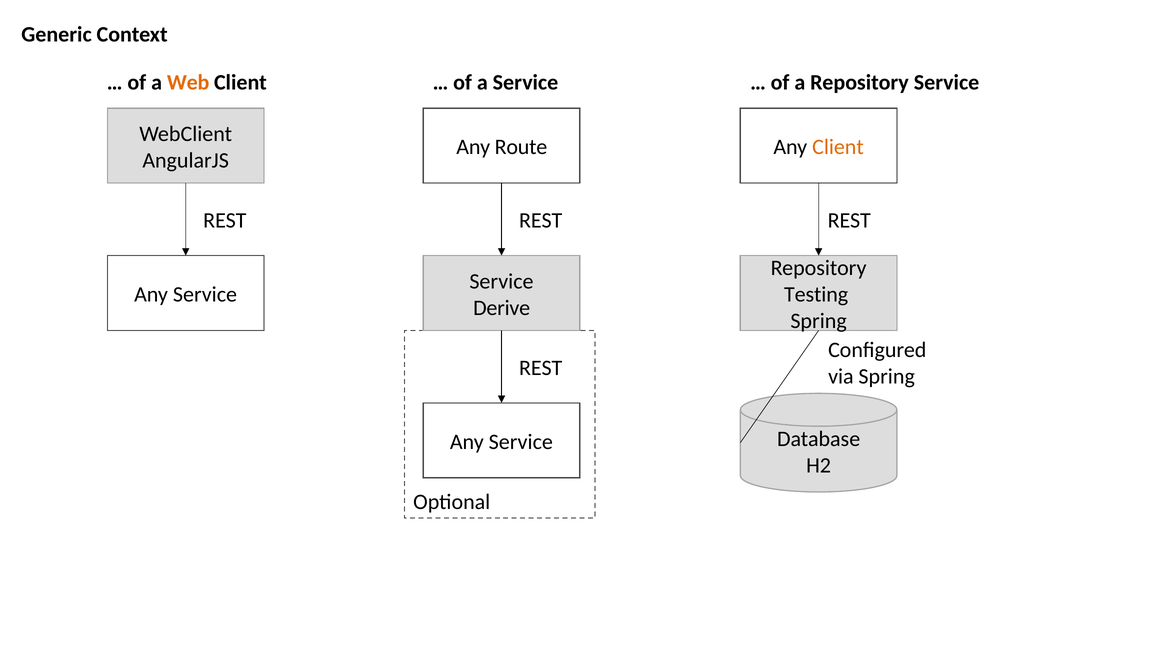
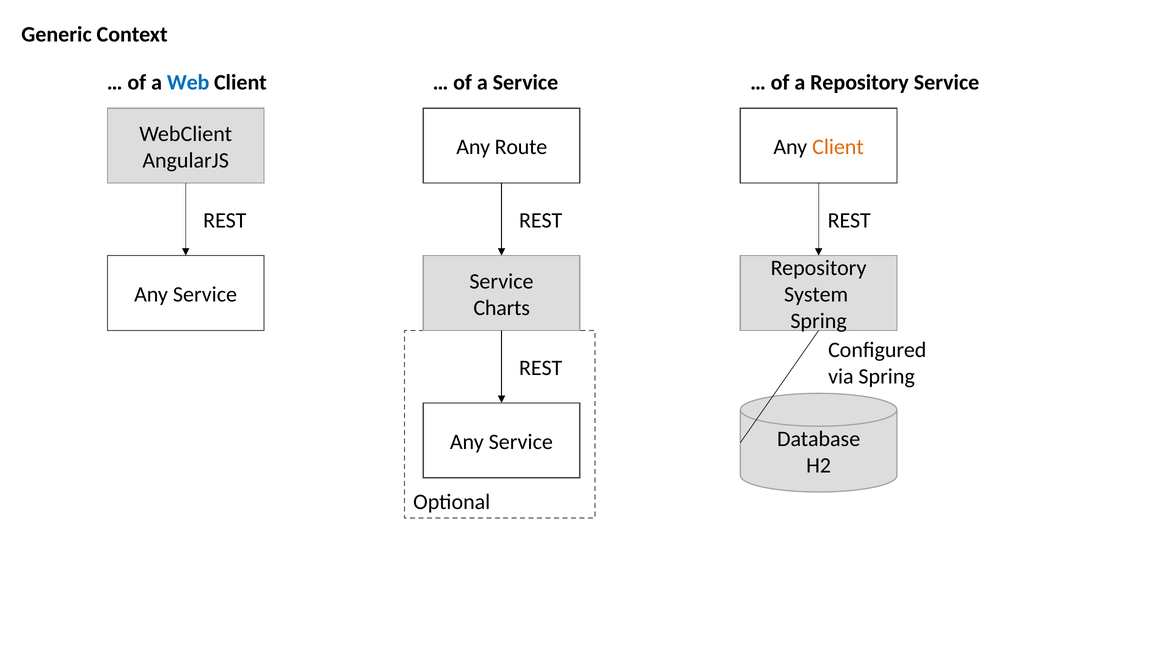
Web colour: orange -> blue
Testing: Testing -> System
Derive: Derive -> Charts
